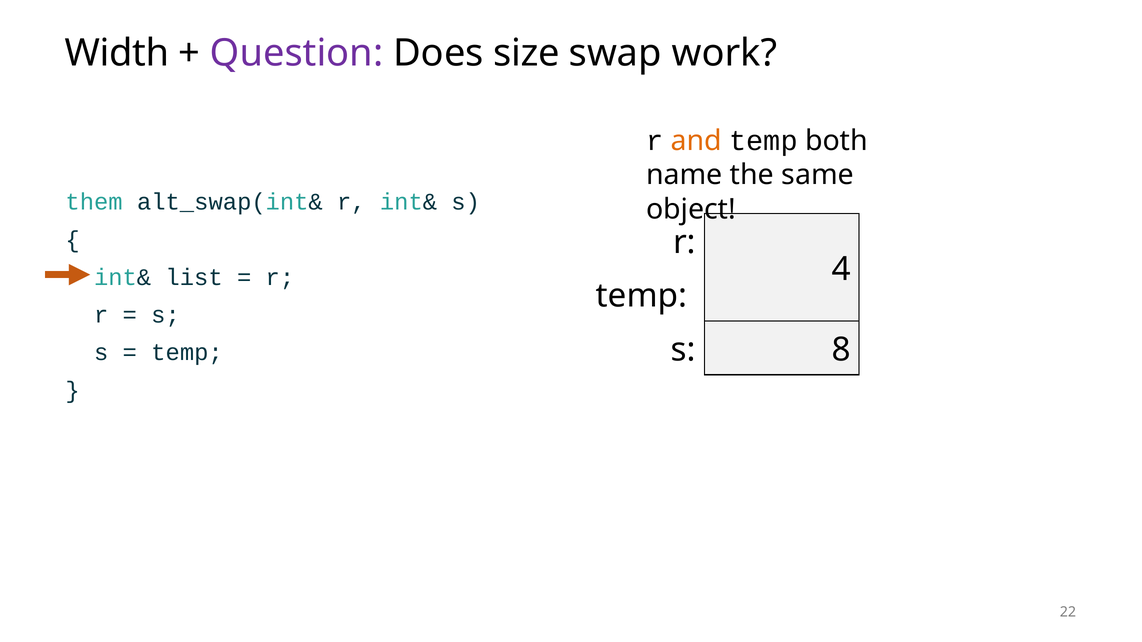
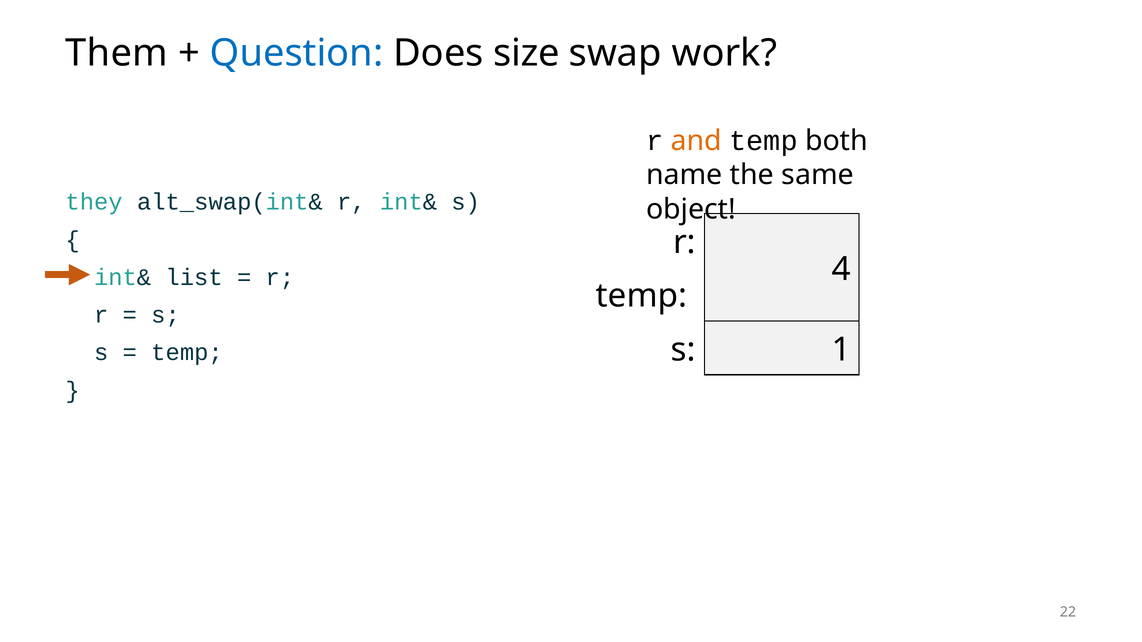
Width: Width -> Them
Question colour: purple -> blue
them: them -> they
8: 8 -> 1
